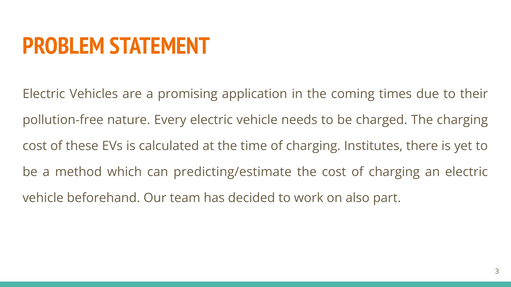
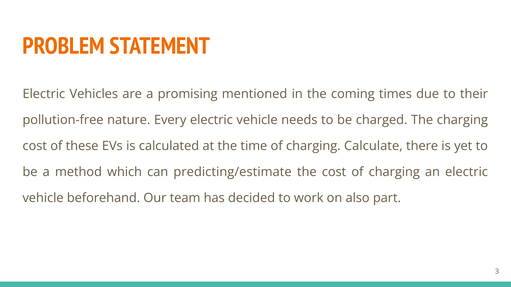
application: application -> mentioned
Institutes: Institutes -> Calculate
